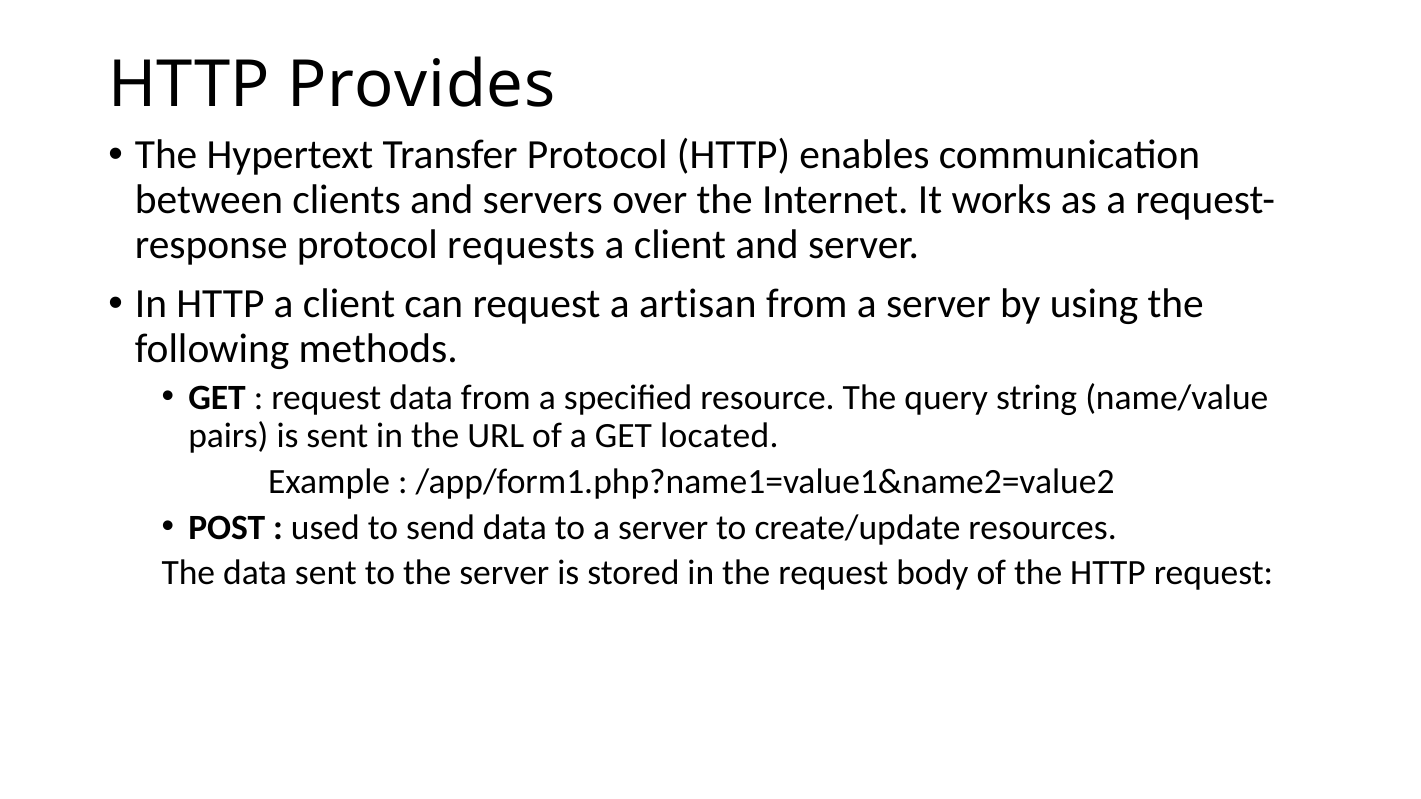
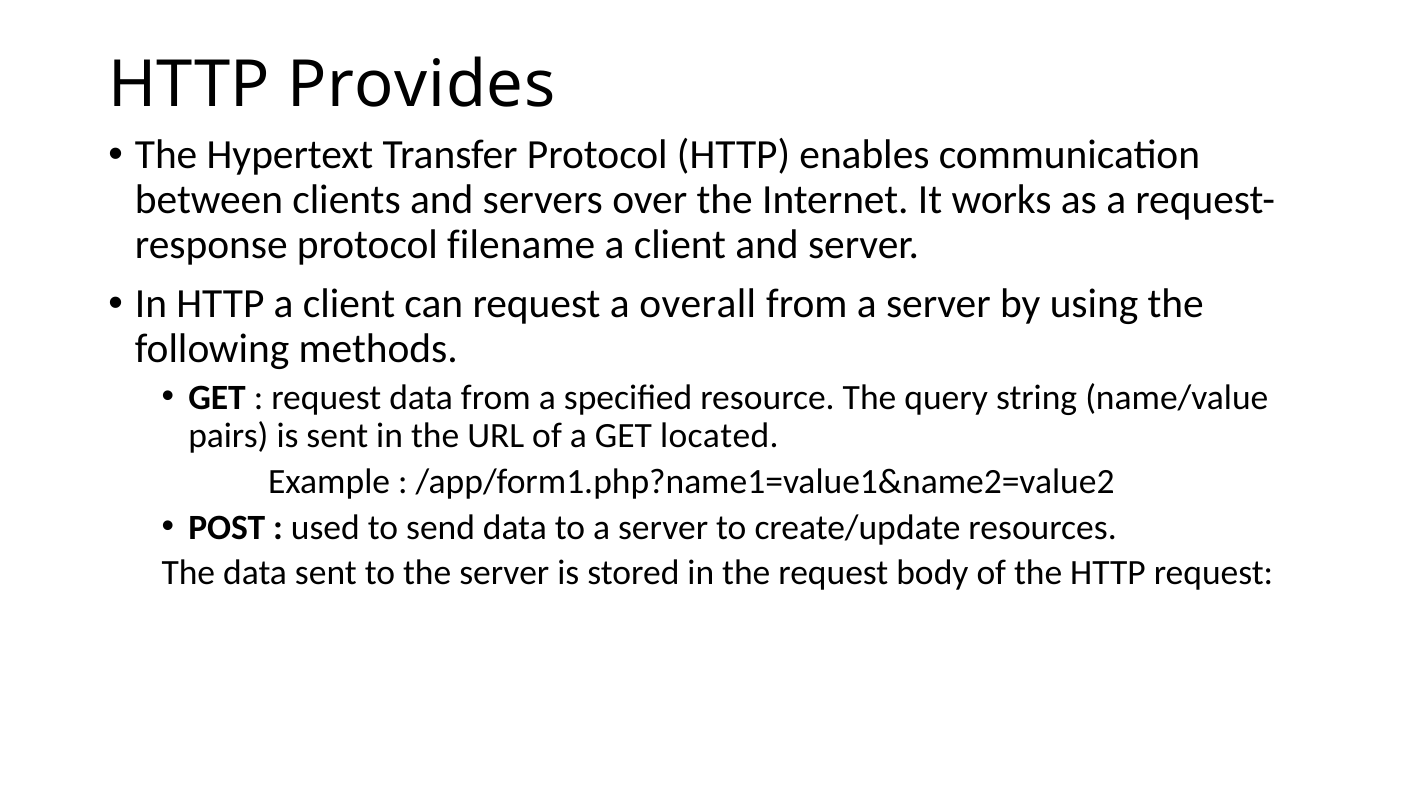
requests: requests -> filename
artisan: artisan -> overall
